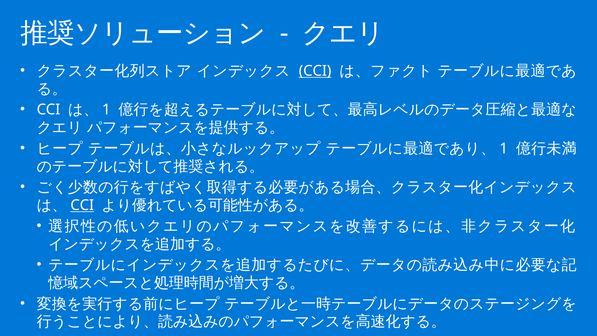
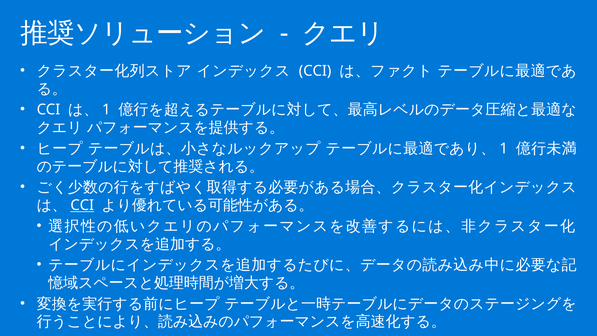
CCI at (315, 71) underline: present -> none
